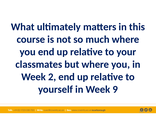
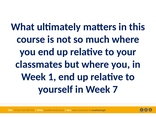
2: 2 -> 1
9: 9 -> 7
